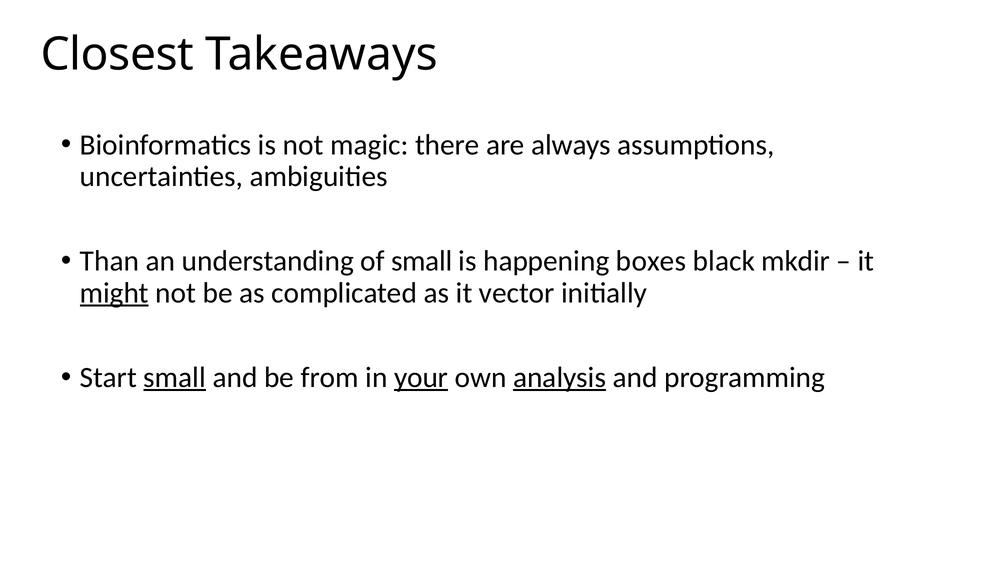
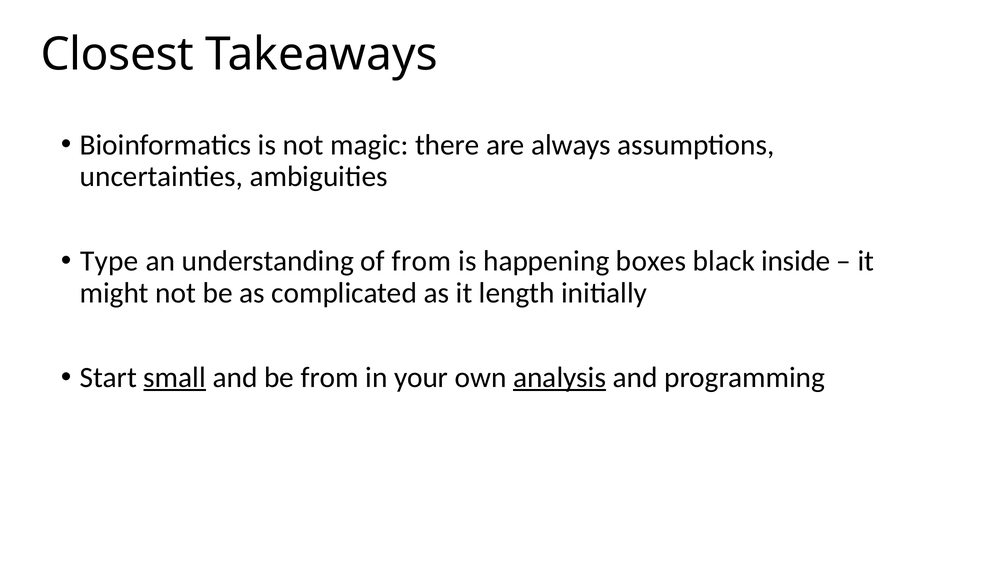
Than: Than -> Type
of small: small -> from
mkdir: mkdir -> inside
might underline: present -> none
vector: vector -> length
your underline: present -> none
